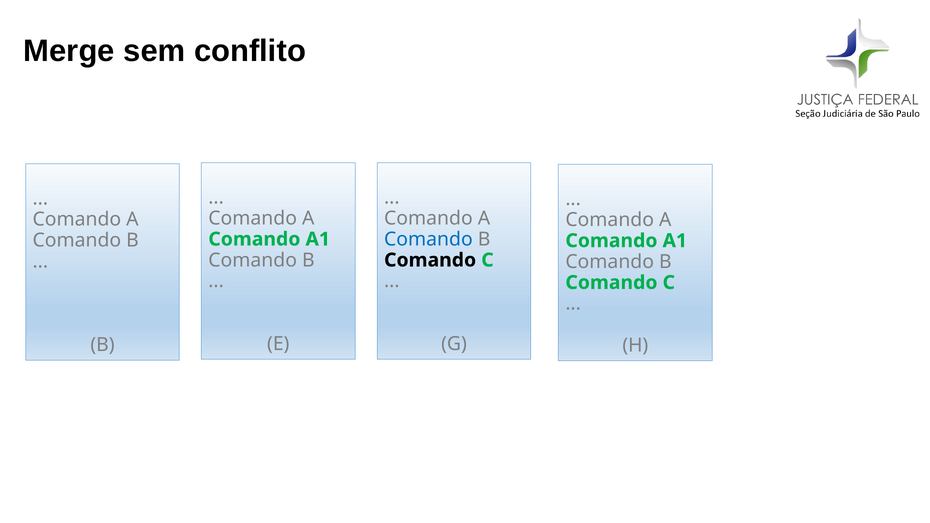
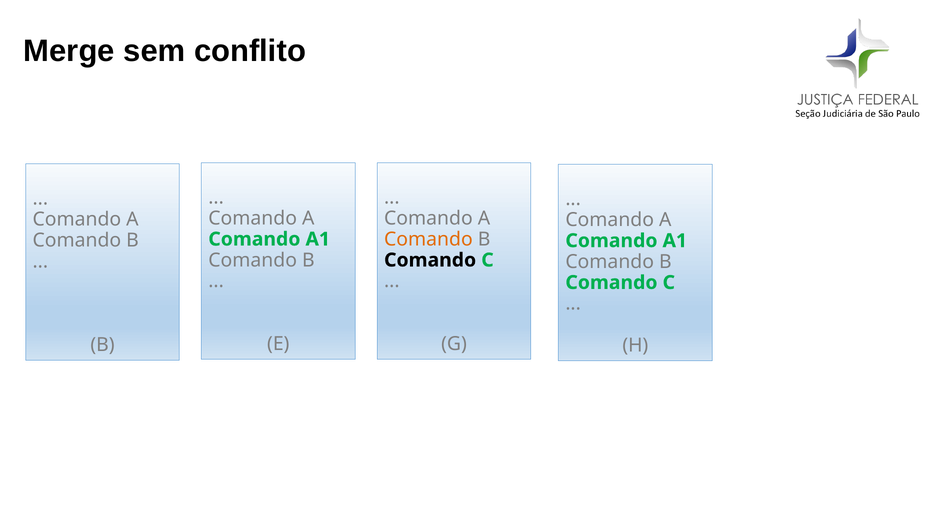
Comando at (428, 239) colour: blue -> orange
